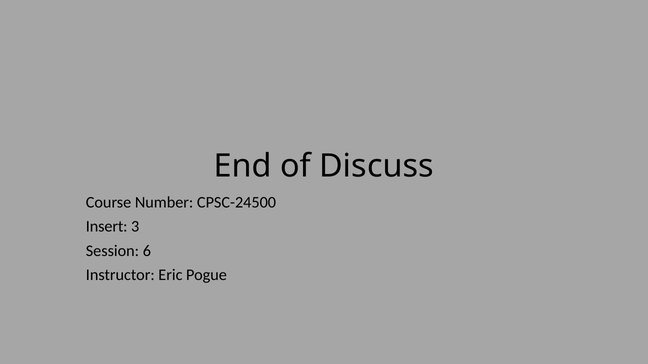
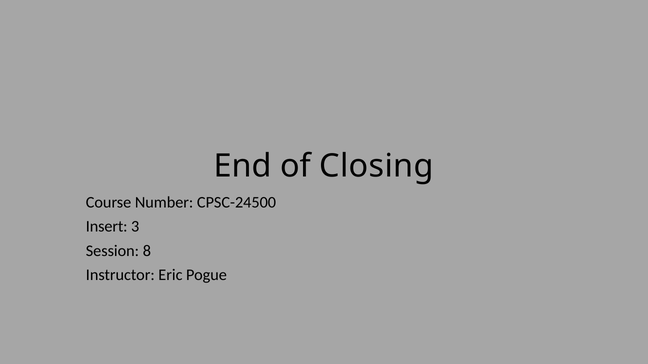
Discuss: Discuss -> Closing
6: 6 -> 8
